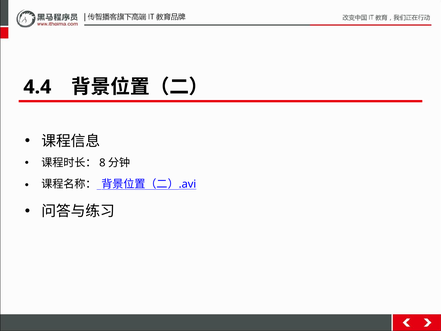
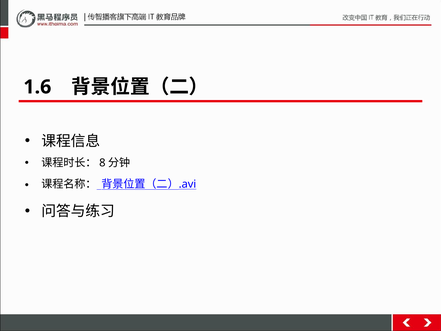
4.4: 4.4 -> 1.6
